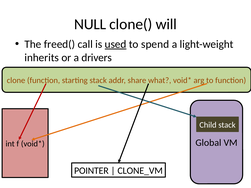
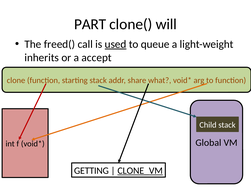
NULL: NULL -> PART
spend: spend -> queue
drivers: drivers -> accept
POINTER: POINTER -> GETTING
CLONE_VM underline: none -> present
